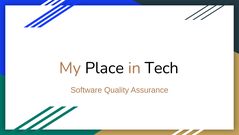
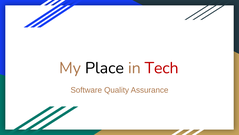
Tech colour: black -> red
